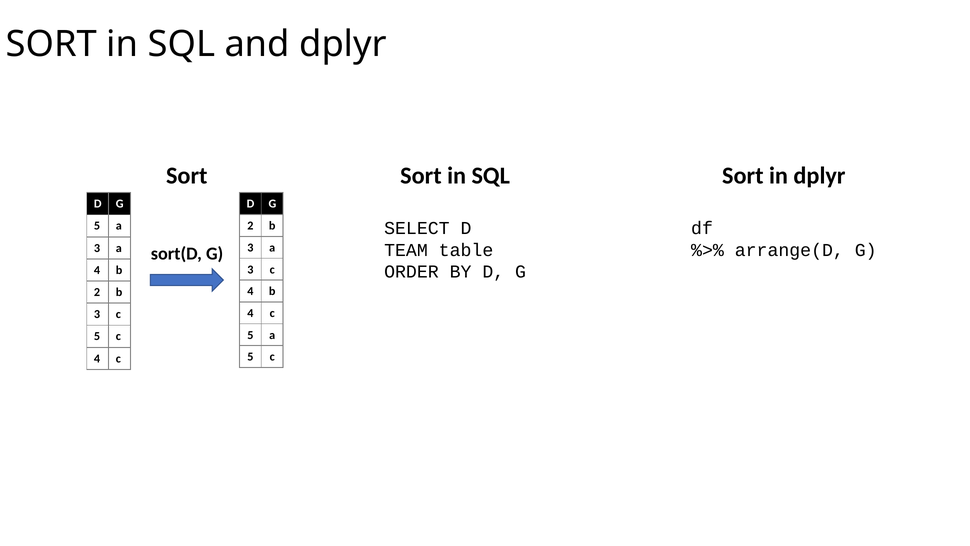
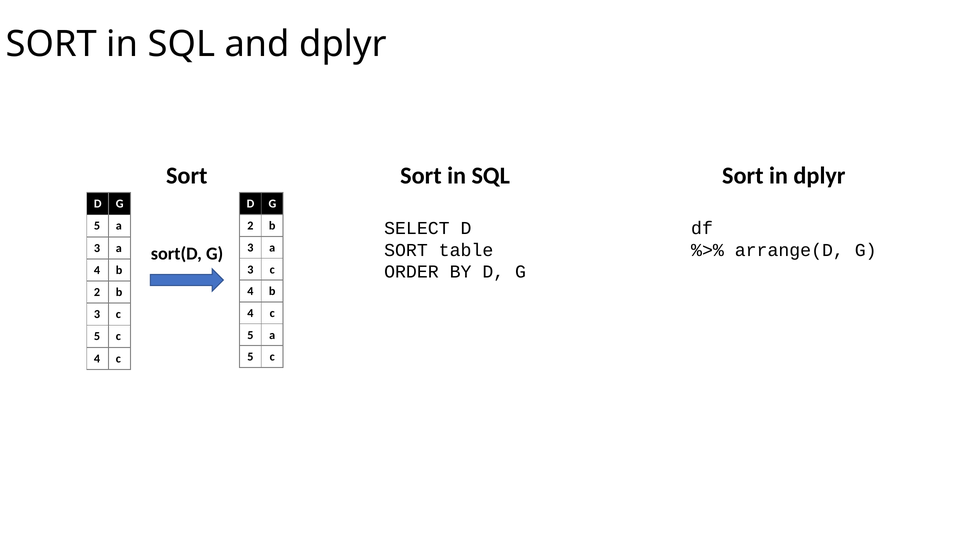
TEAM at (406, 250): TEAM -> SORT
